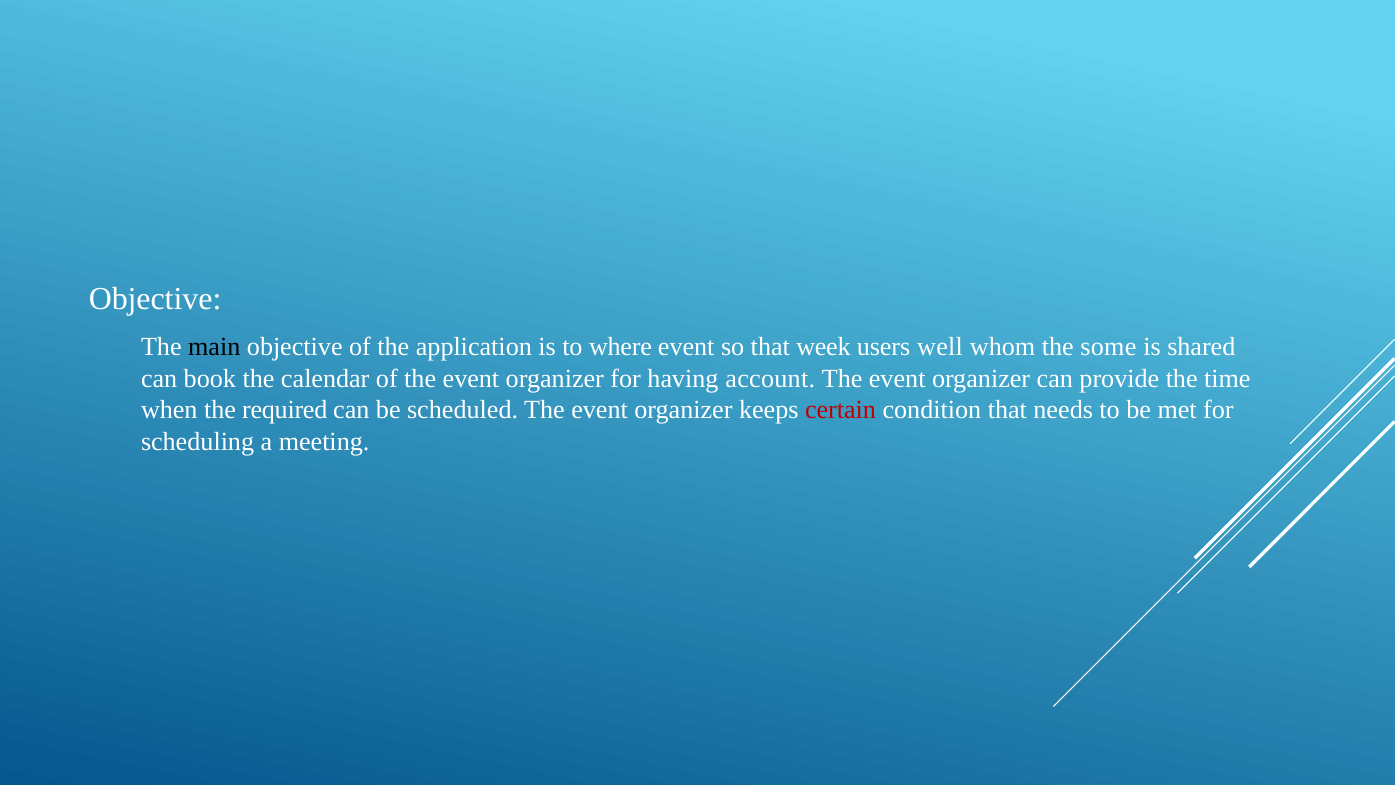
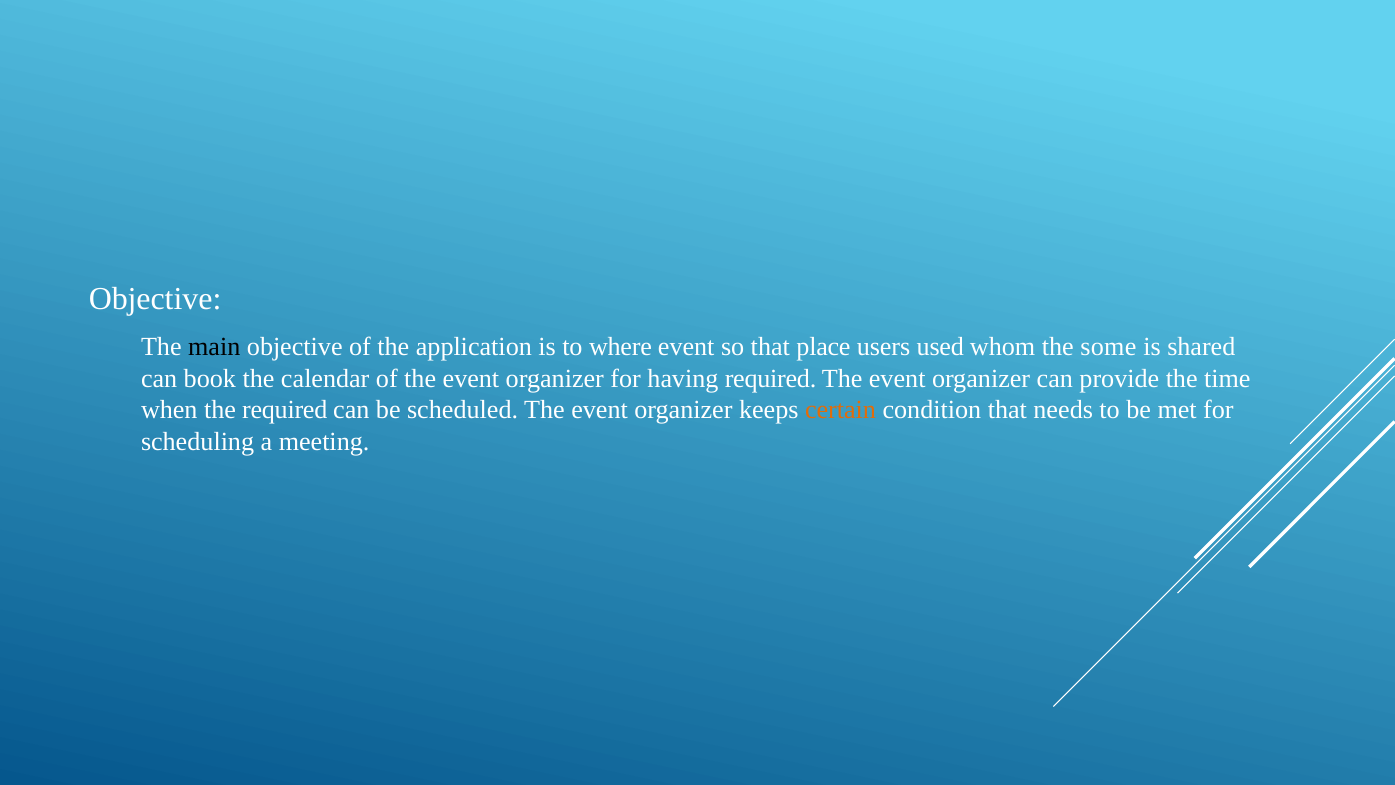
week: week -> place
well: well -> used
having account: account -> required
certain colour: red -> orange
